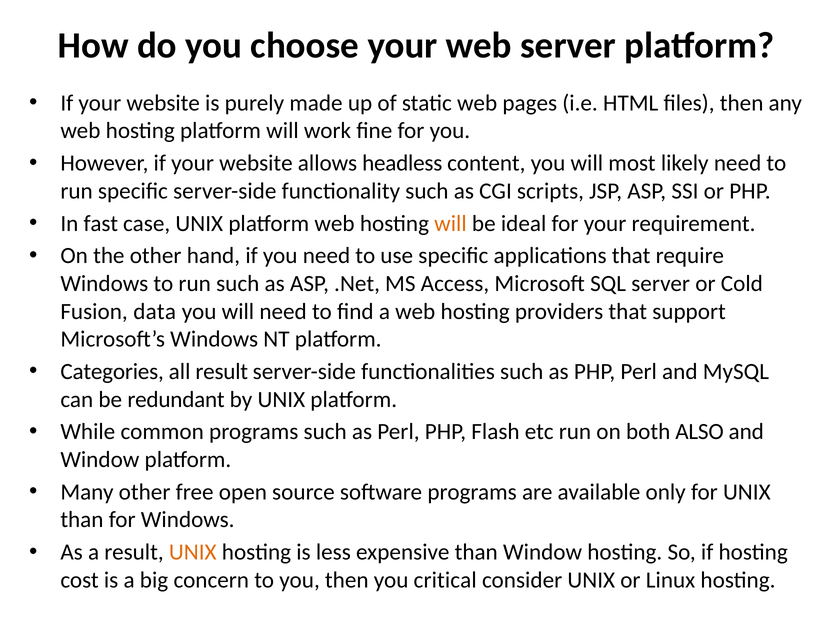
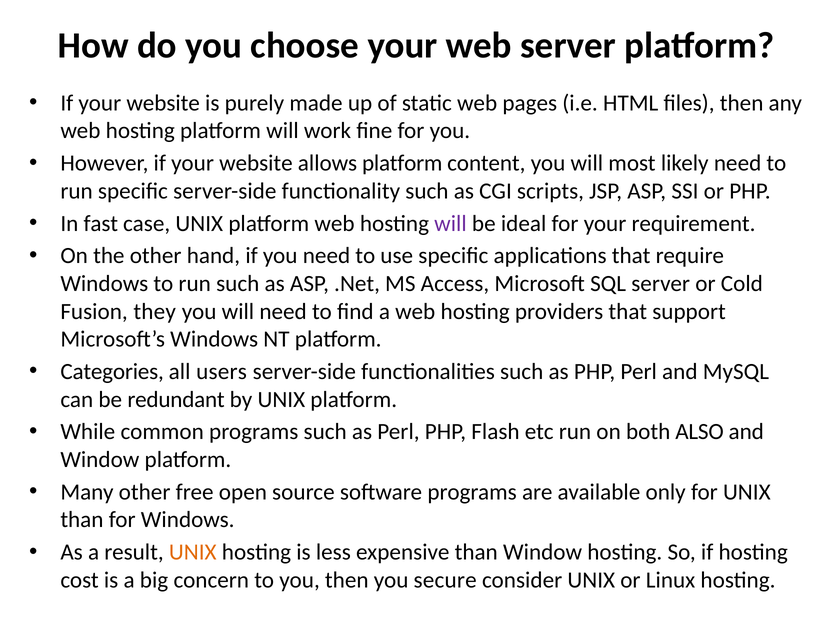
allows headless: headless -> platform
will at (450, 223) colour: orange -> purple
data: data -> they
all result: result -> users
critical: critical -> secure
